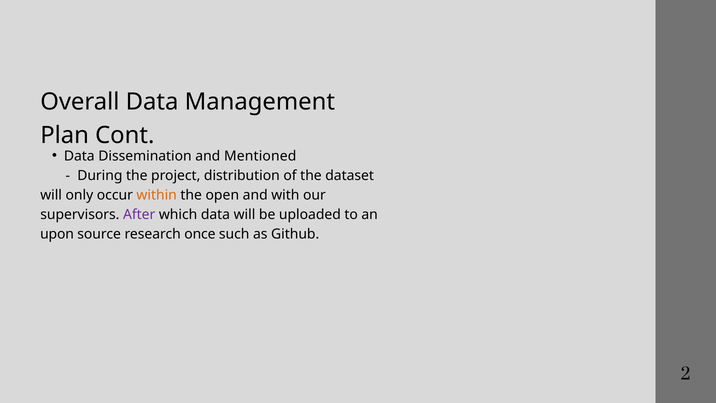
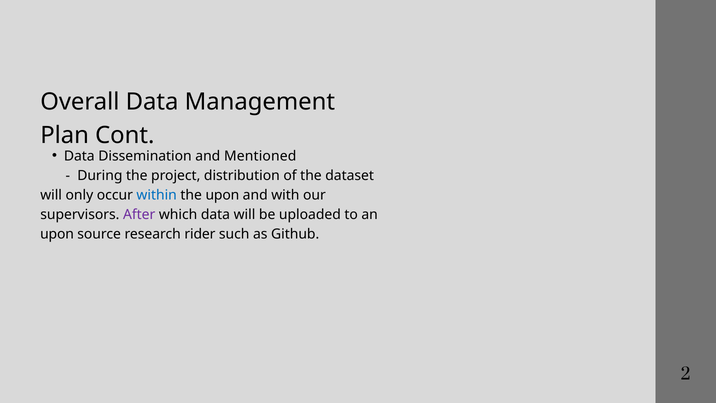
within colour: orange -> blue
the open: open -> upon
once: once -> rider
